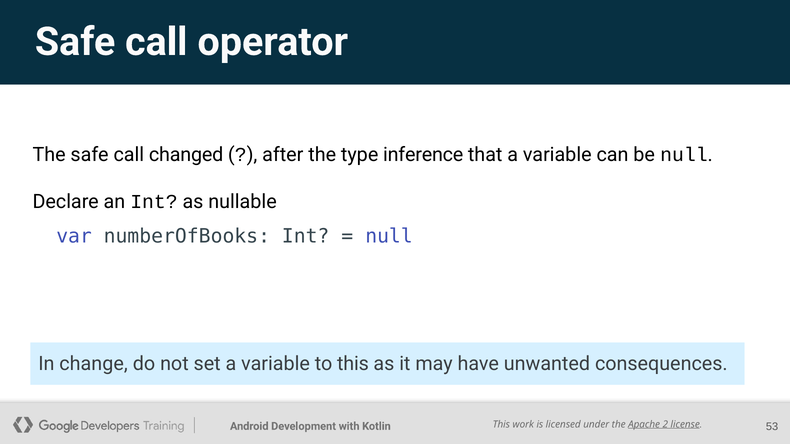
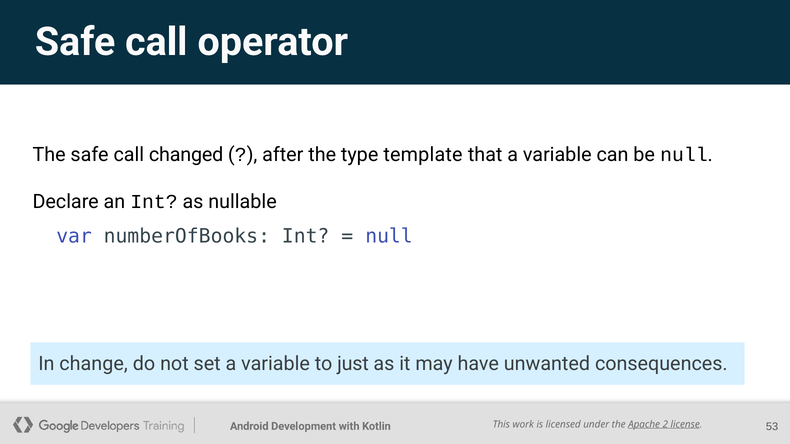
inference: inference -> template
to this: this -> just
